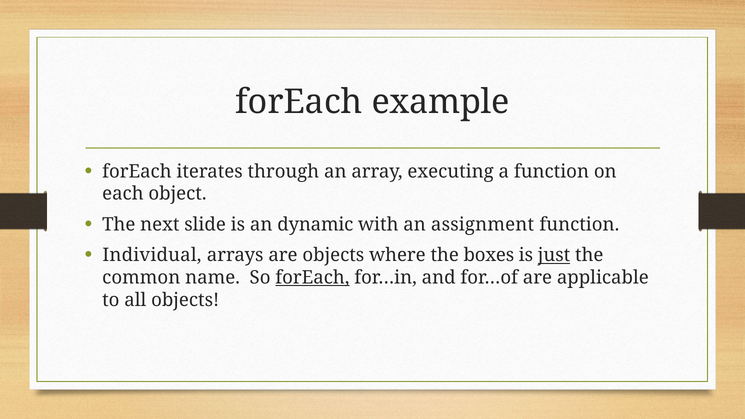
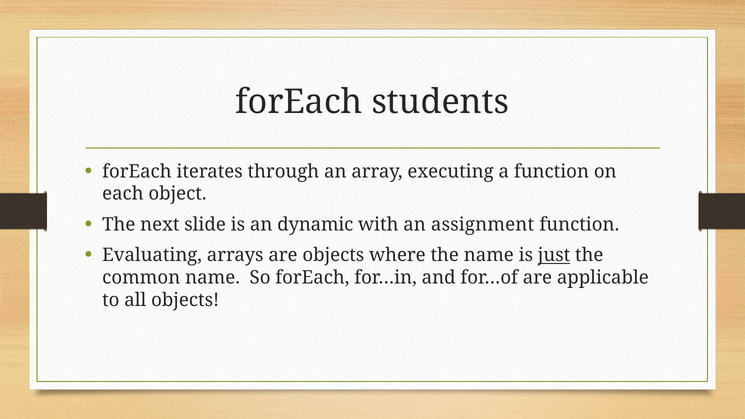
example: example -> students
Individual: Individual -> Evaluating
the boxes: boxes -> name
forEach at (312, 278) underline: present -> none
